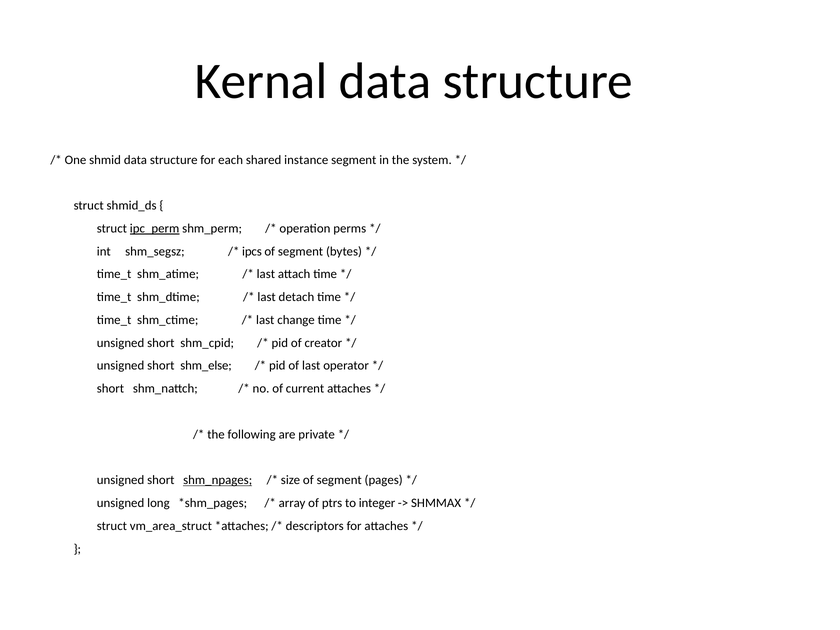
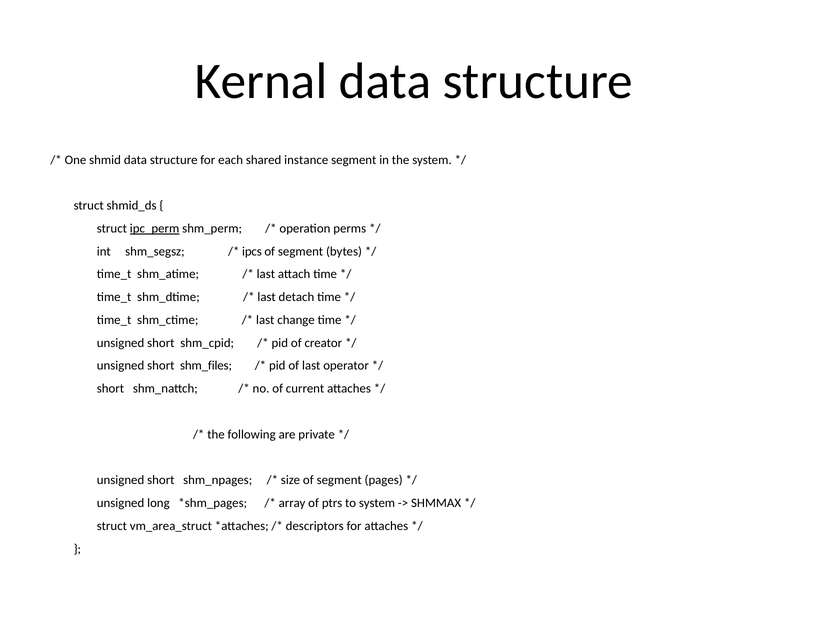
shm_else: shm_else -> shm_files
shm_npages underline: present -> none
to integer: integer -> system
